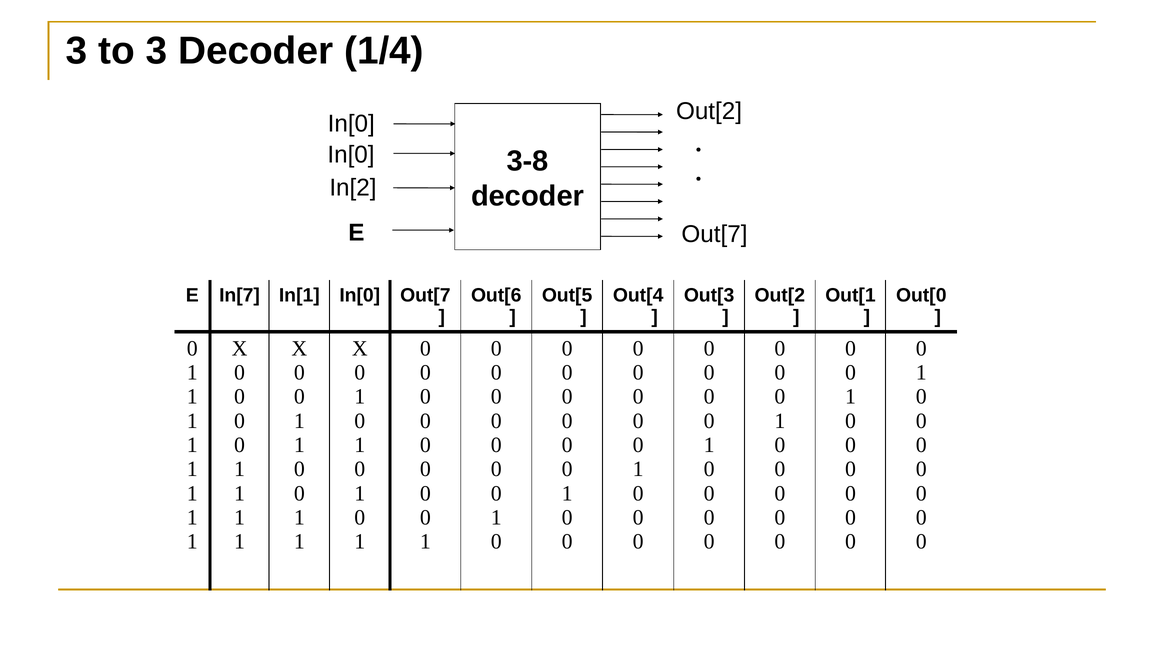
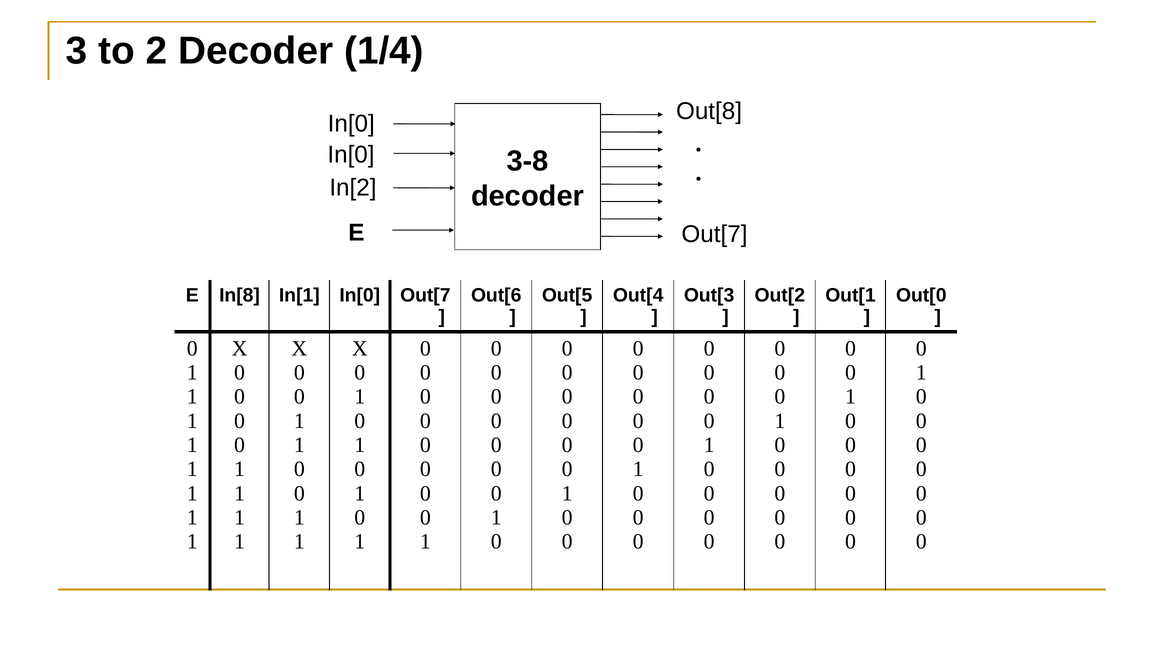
to 3: 3 -> 2
Out[2 at (709, 111): Out[2 -> Out[8
In[7: In[7 -> In[8
